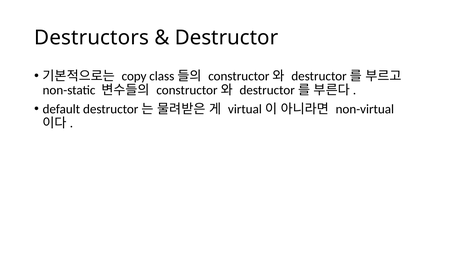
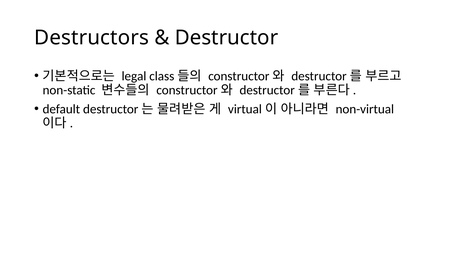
copy: copy -> legal
